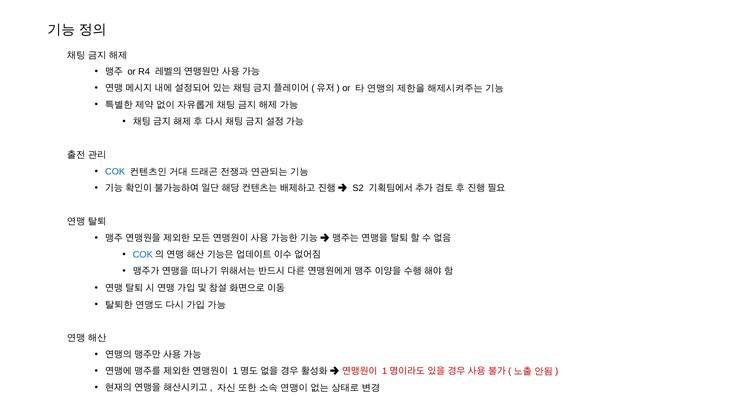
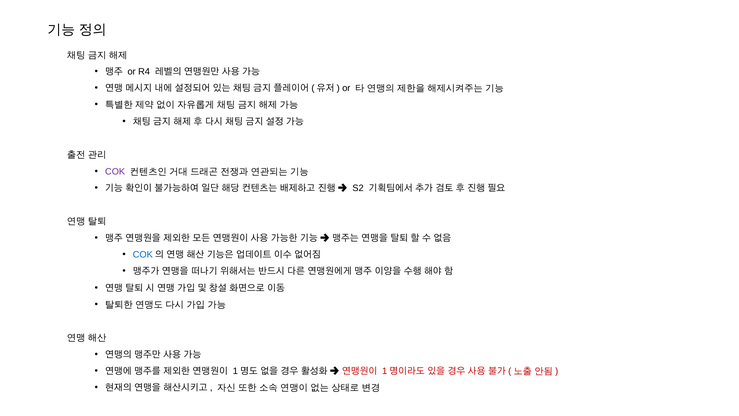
COK at (115, 171) colour: blue -> purple
